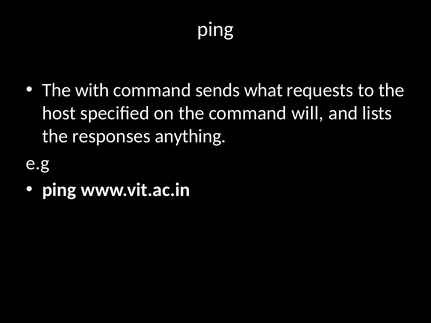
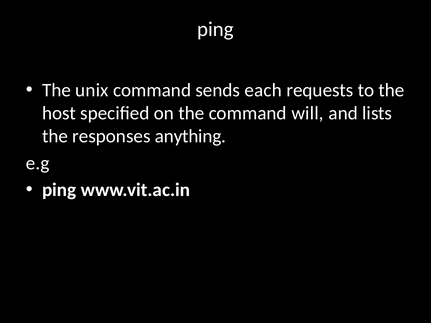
with: with -> unix
what: what -> each
